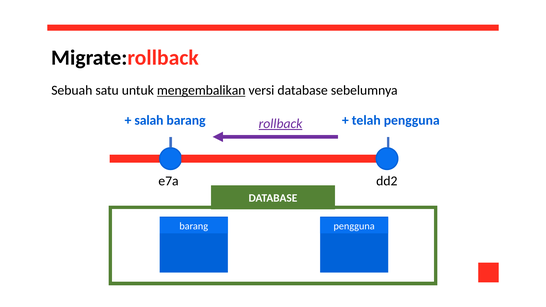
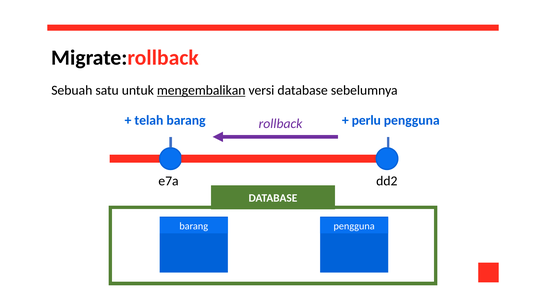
salah: salah -> telah
telah: telah -> perlu
rollback underline: present -> none
